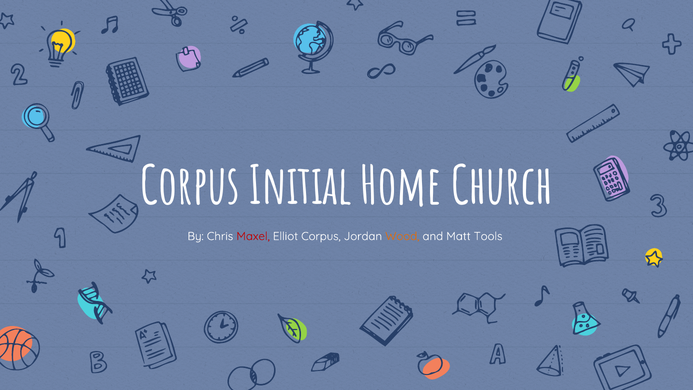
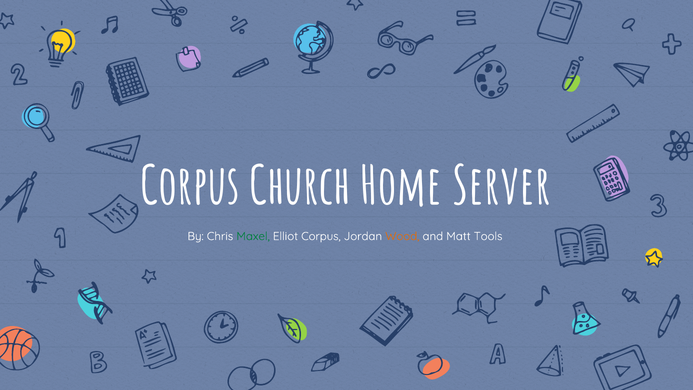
Initial: Initial -> Church
Church: Church -> Server
Maxel colour: red -> green
